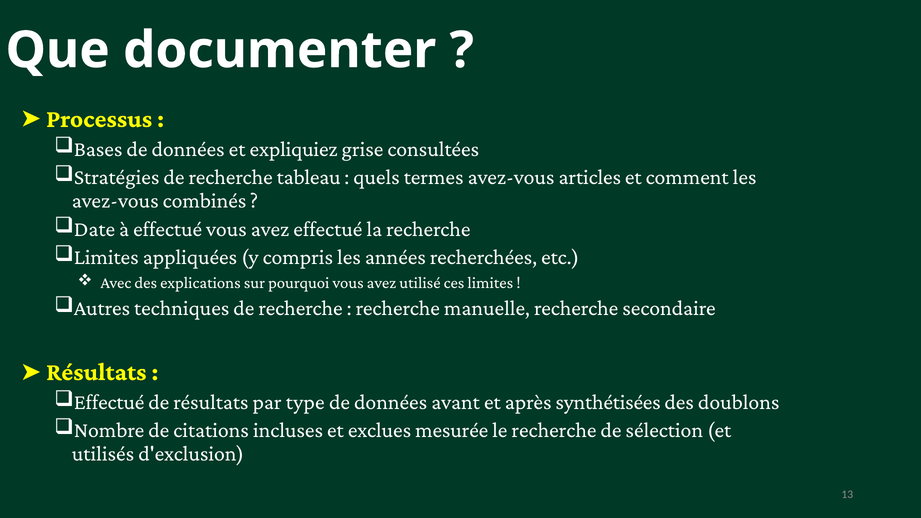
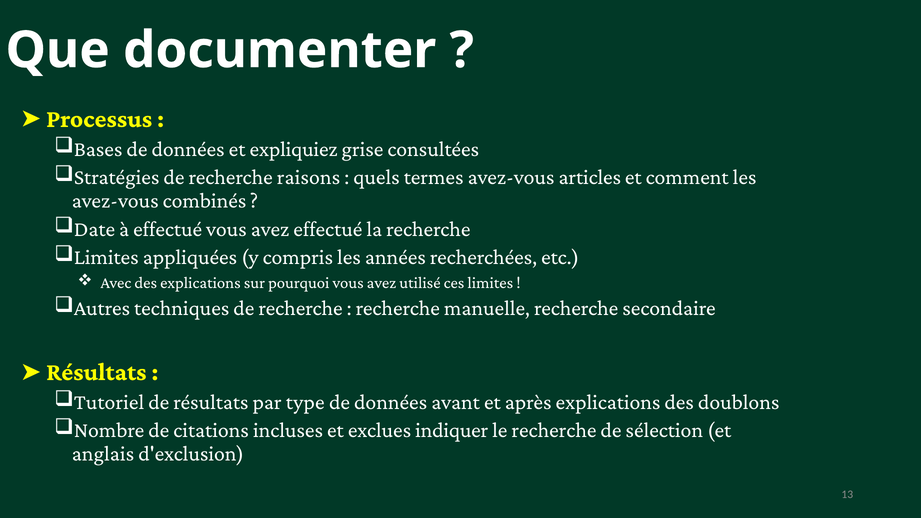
tableau: tableau -> raisons
Effectué at (109, 402): Effectué -> Tutoriel
après synthétisées: synthétisées -> explications
mesurée: mesurée -> indiquer
utilisés: utilisés -> anglais
